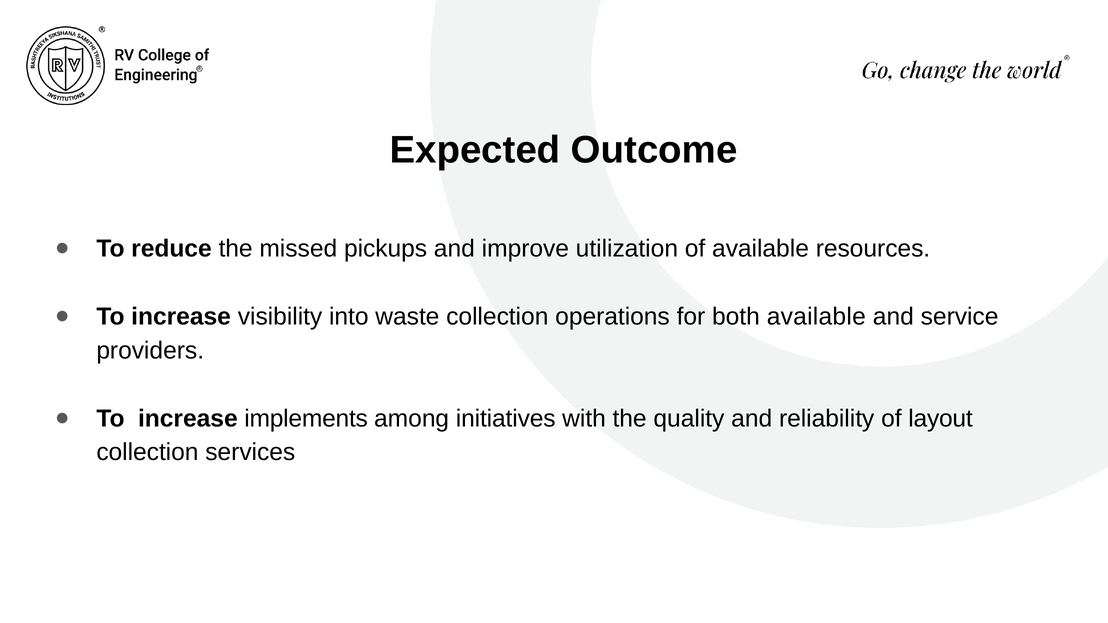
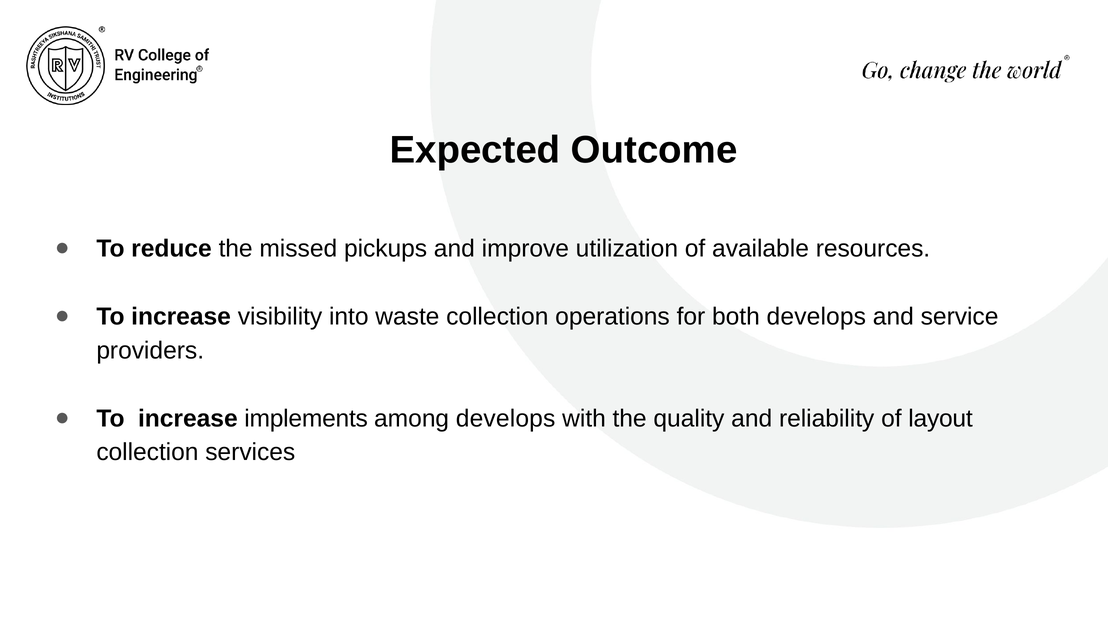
both available: available -> develops
among initiatives: initiatives -> develops
